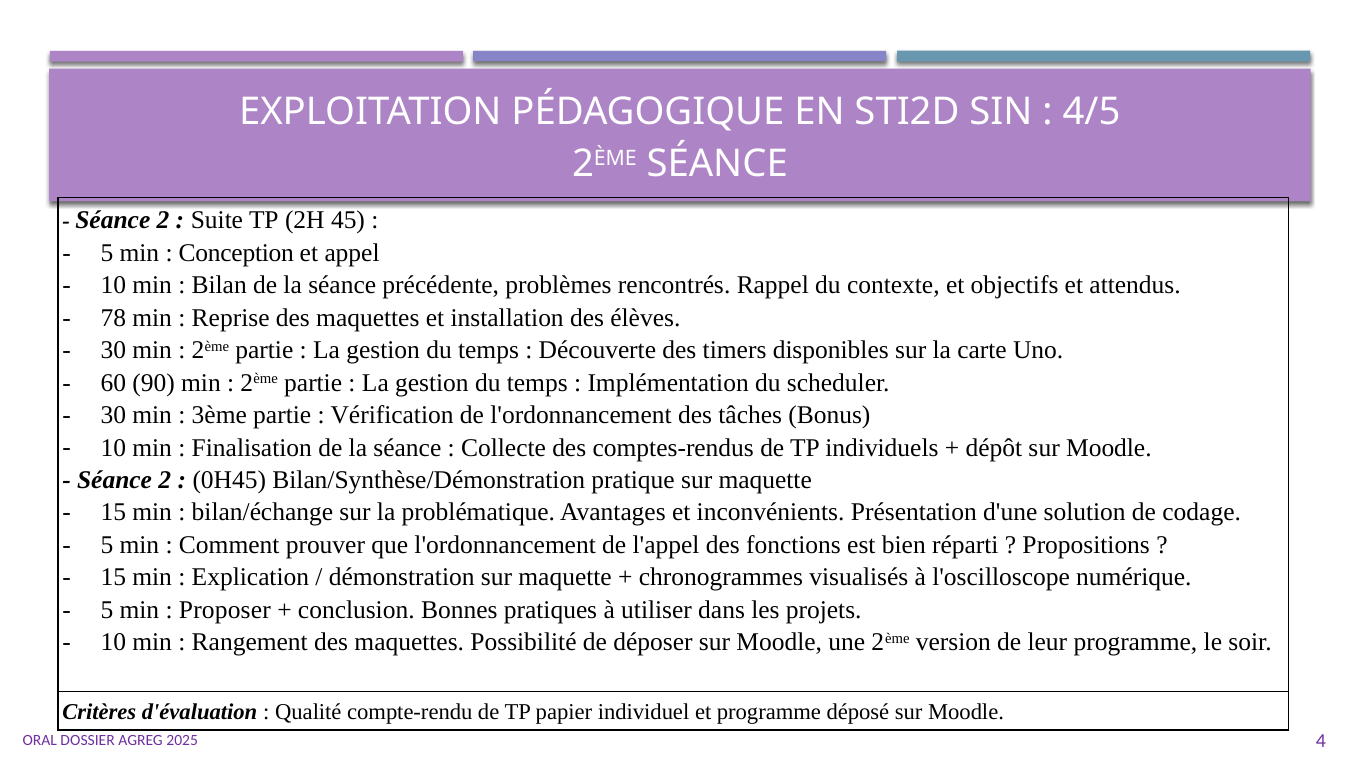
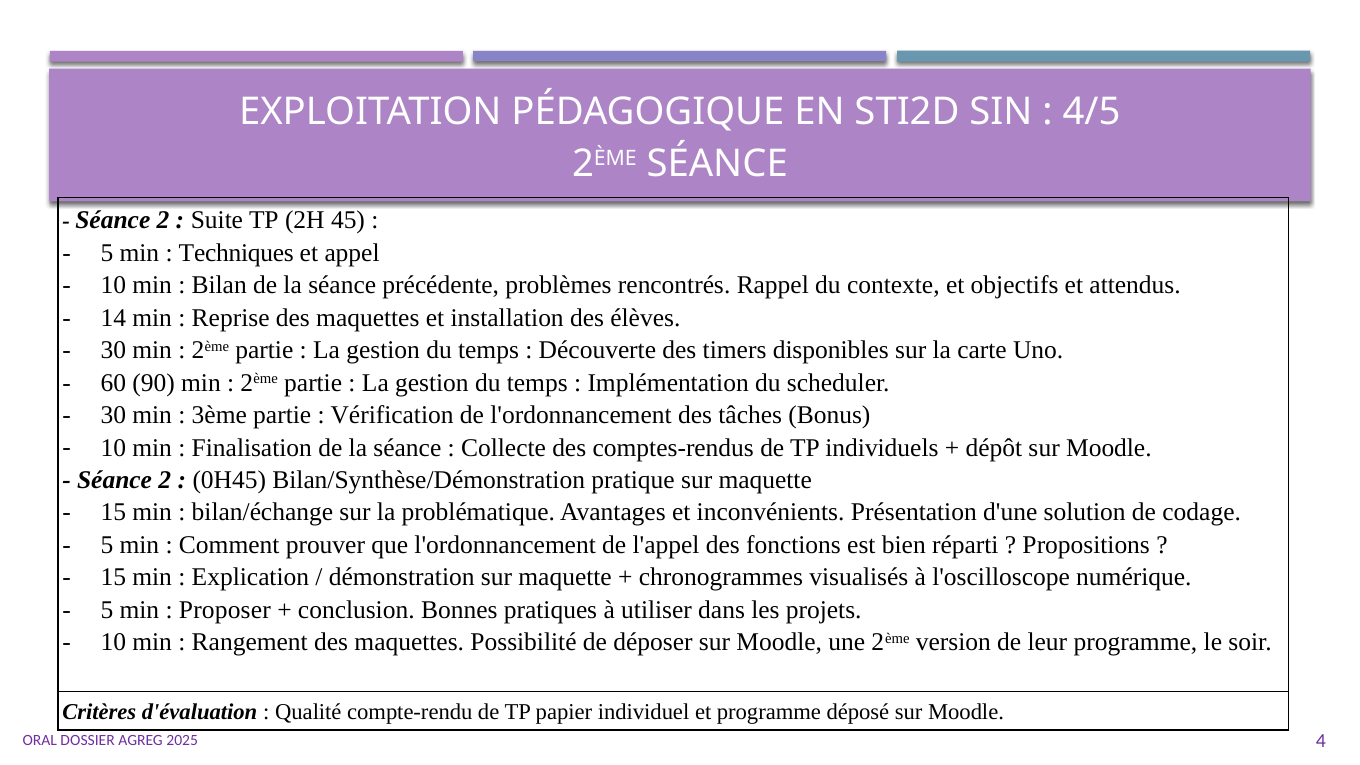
Conception: Conception -> Techniques
78: 78 -> 14
